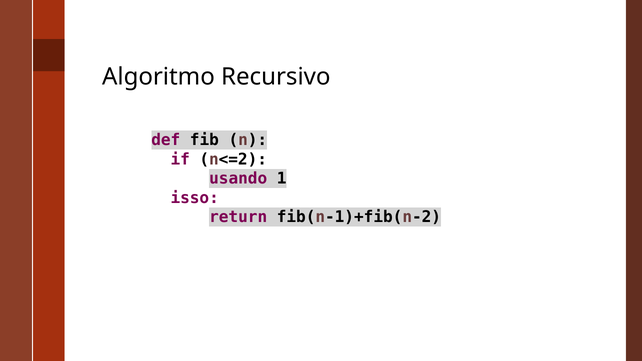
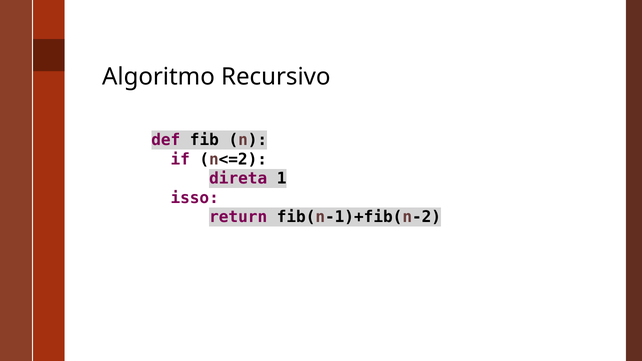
usando: usando -> direta
